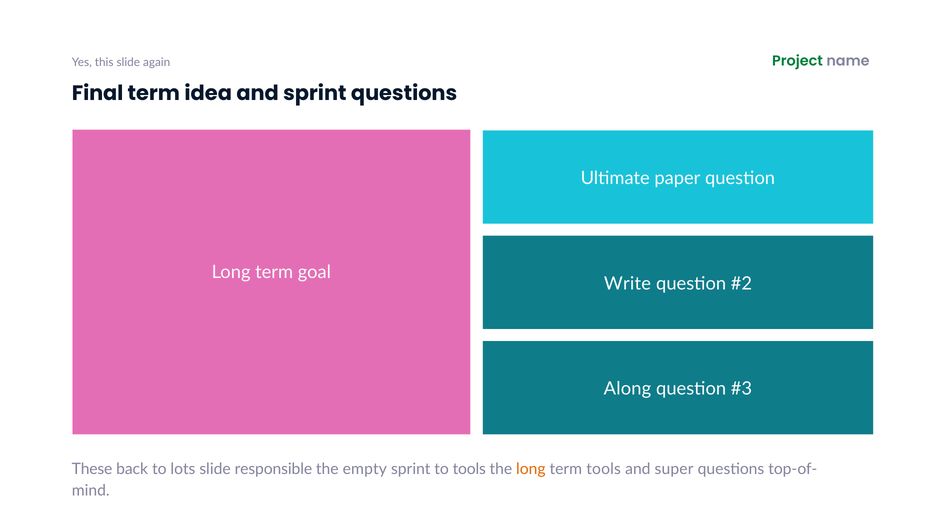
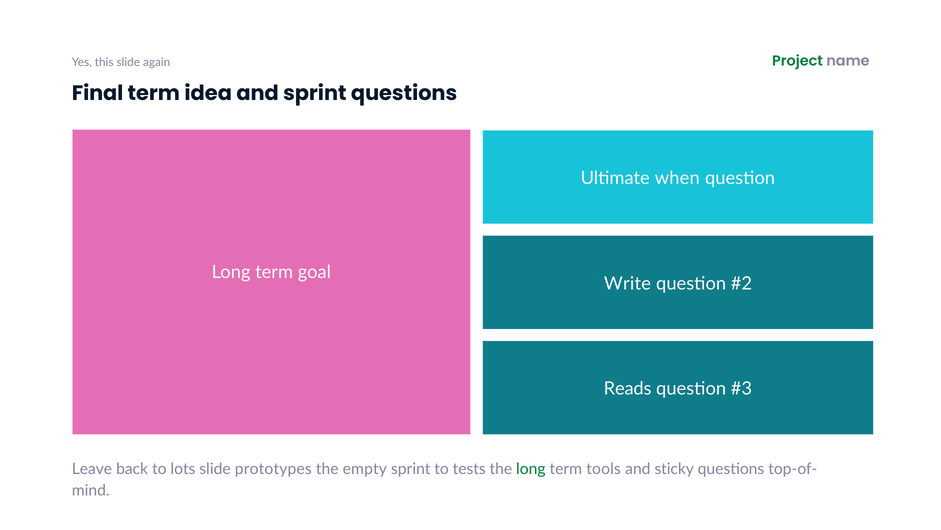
paper: paper -> when
Along: Along -> Reads
These: These -> Leave
responsible: responsible -> prototypes
to tools: tools -> tests
long at (531, 468) colour: orange -> green
super: super -> sticky
